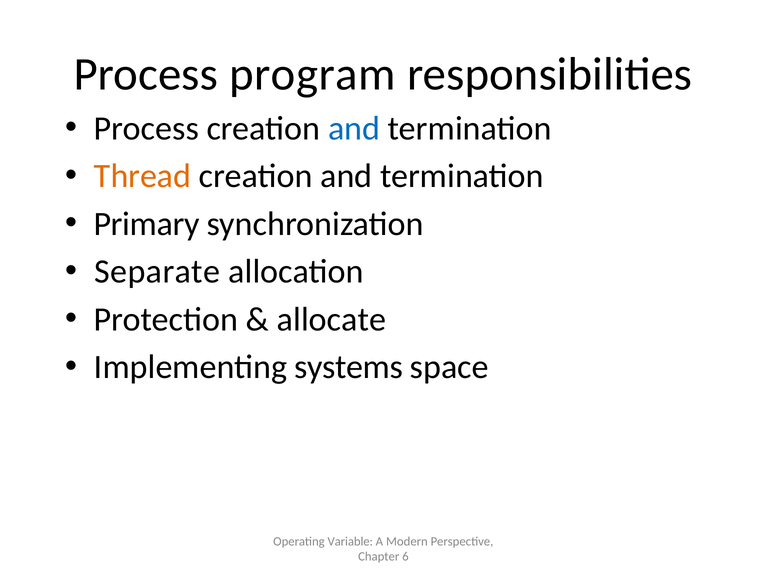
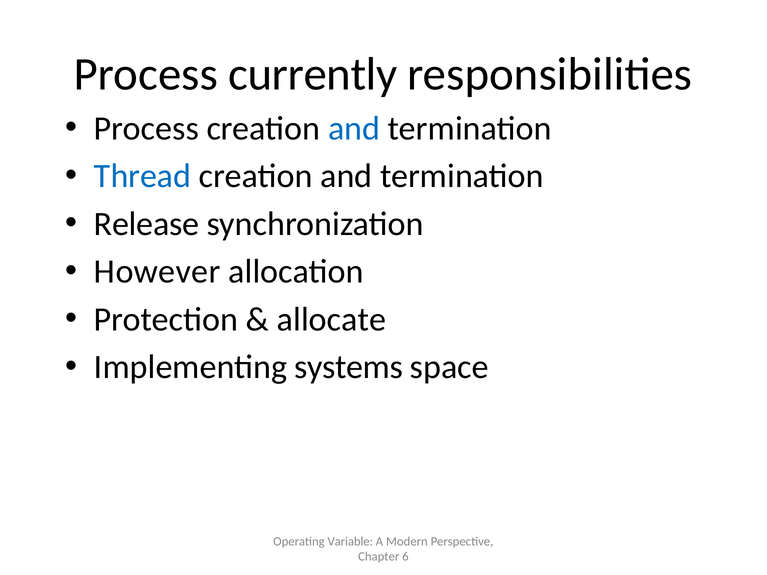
program: program -> currently
Thread colour: orange -> blue
Primary: Primary -> Release
Separate: Separate -> However
